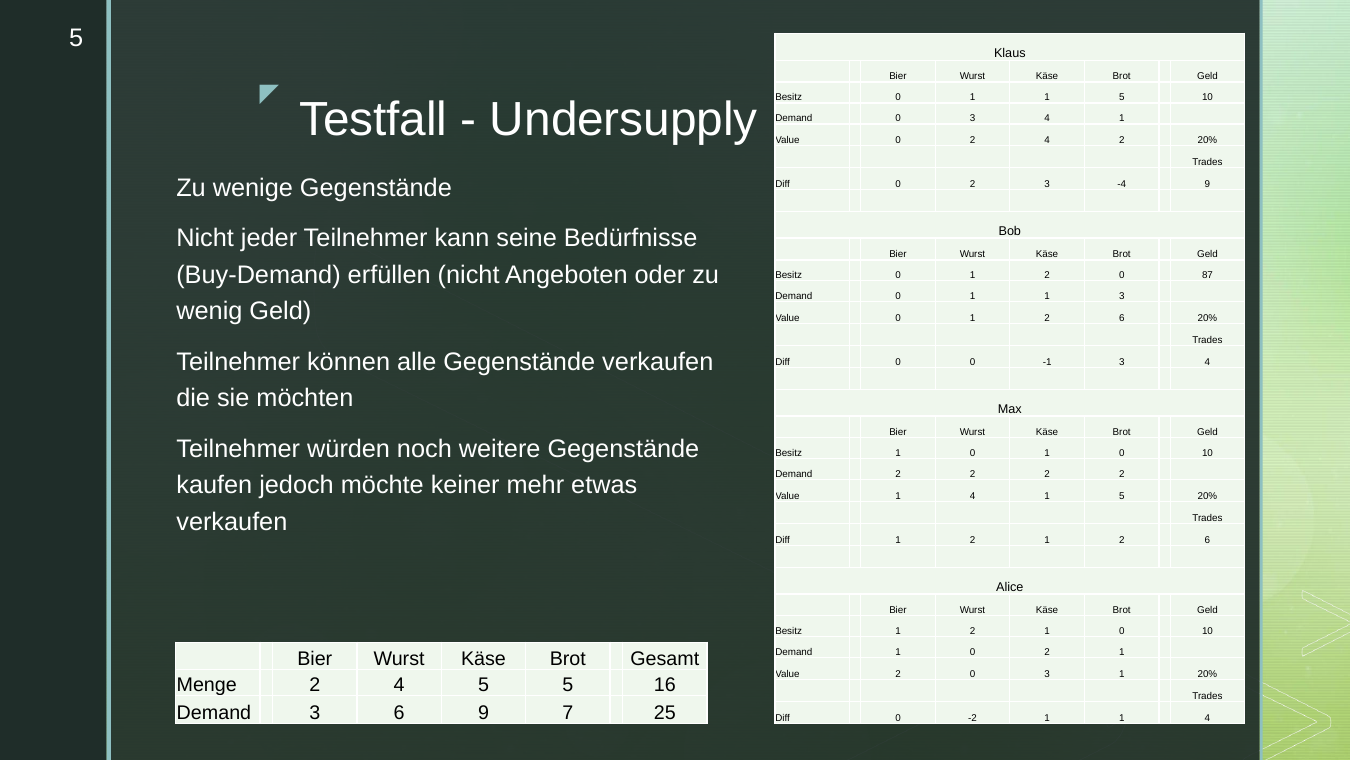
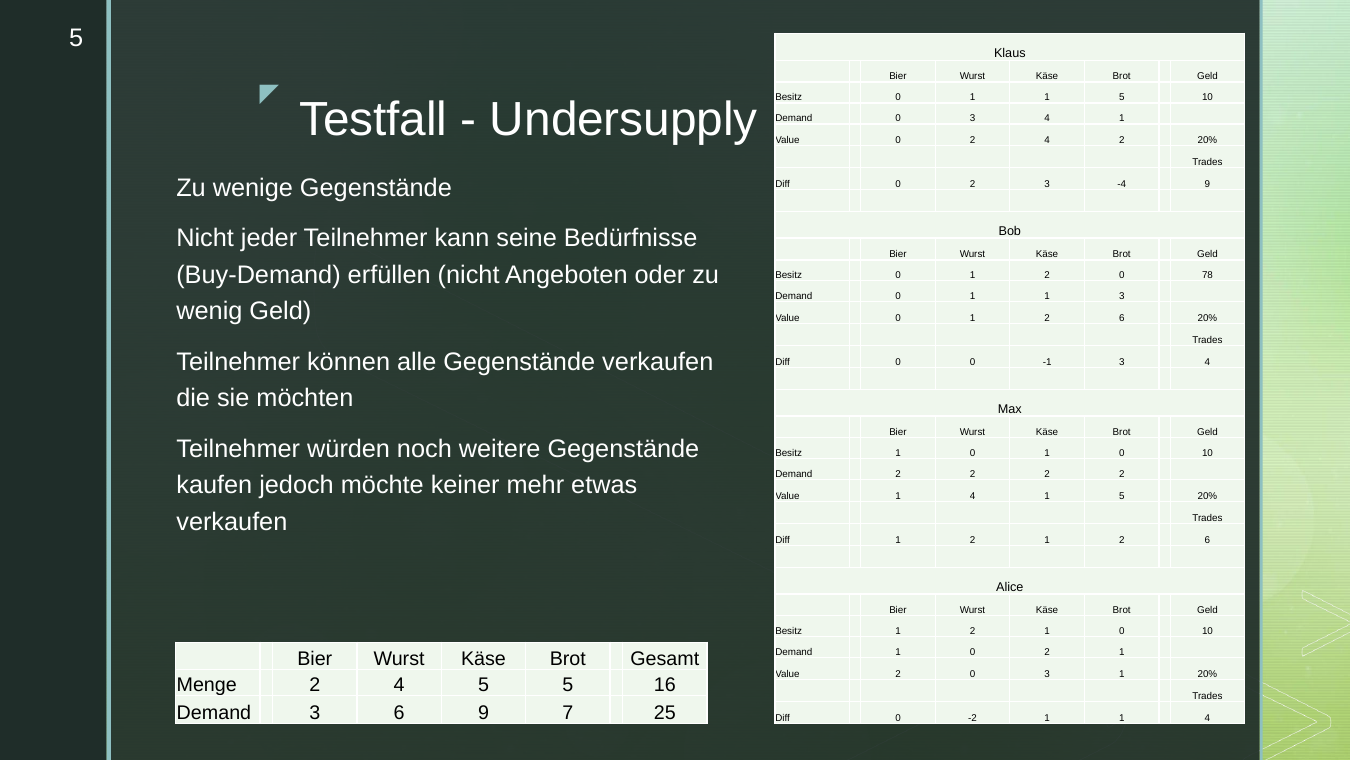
87: 87 -> 78
